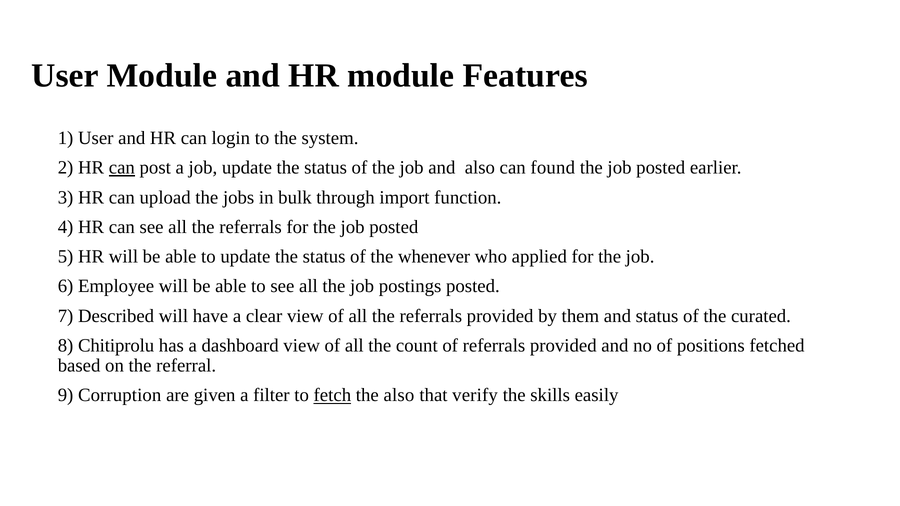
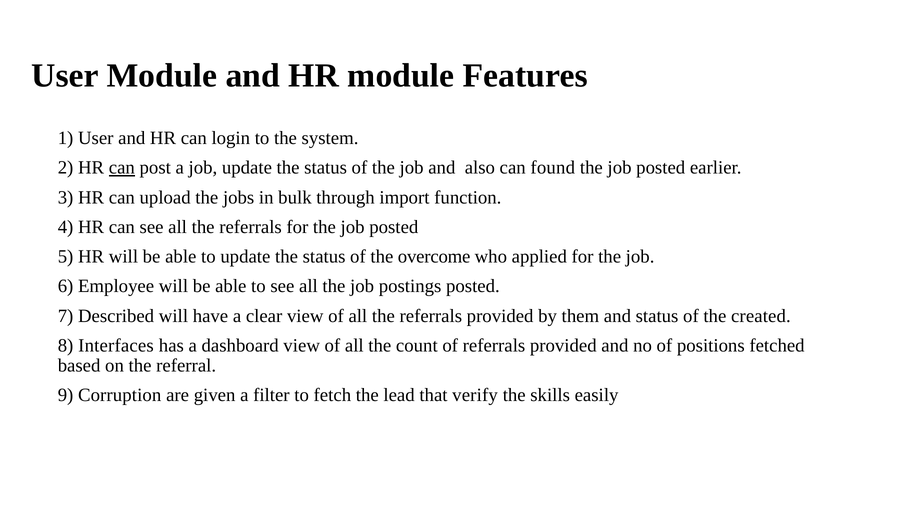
whenever: whenever -> overcome
curated: curated -> created
Chitiprolu: Chitiprolu -> Interfaces
fetch underline: present -> none
the also: also -> lead
